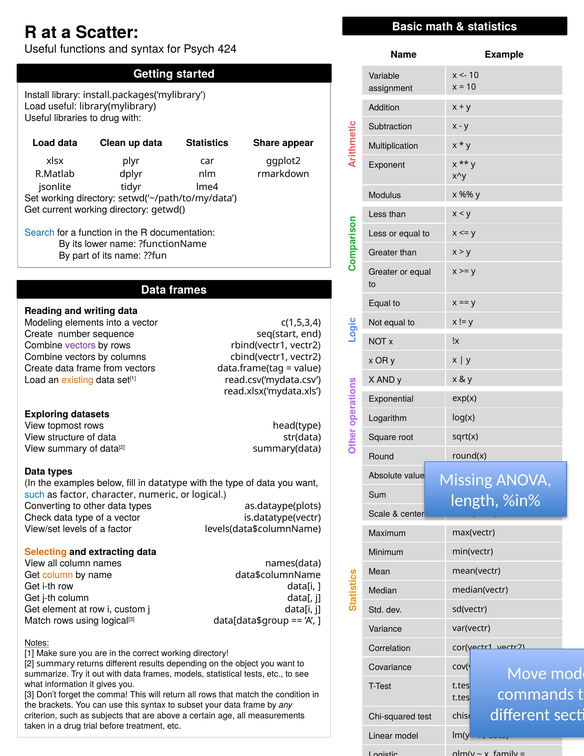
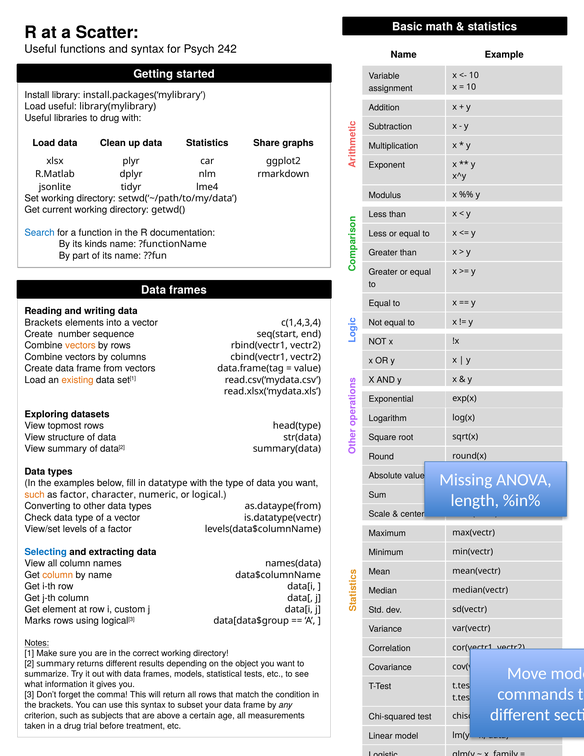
424: 424 -> 242
appear: appear -> graphs
lower: lower -> kinds
Modeling at (44, 322): Modeling -> Brackets
c(1,5,3,4: c(1,5,3,4 -> c(1,4,3,4
vectors at (80, 345) colour: purple -> orange
such at (35, 494) colour: blue -> orange
as.dataype(plots: as.dataype(plots -> as.dataype(from
Selecting colour: orange -> blue
Match at (38, 621): Match -> Marks
